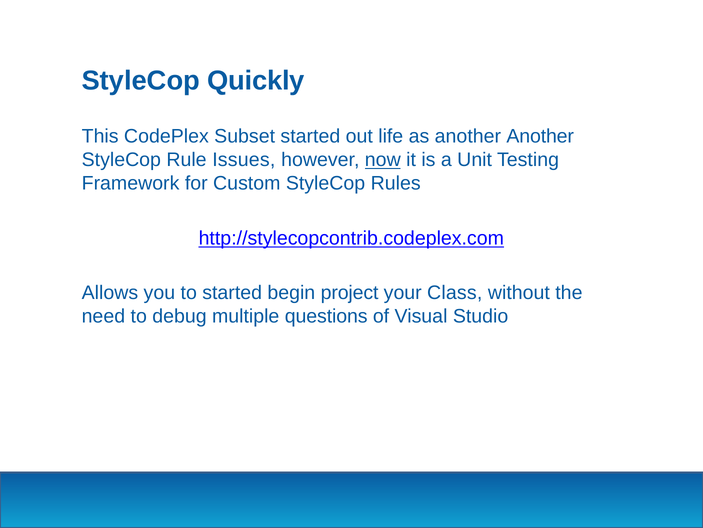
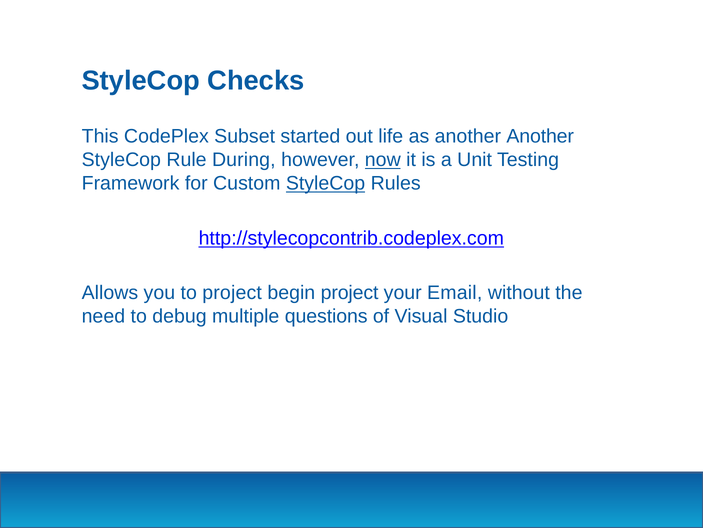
Quickly: Quickly -> Checks
Issues: Issues -> During
StyleCop at (326, 183) underline: none -> present
to started: started -> project
Class: Class -> Email
